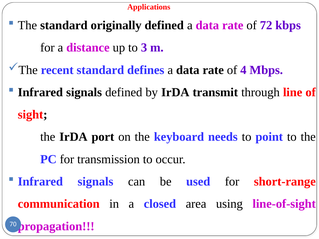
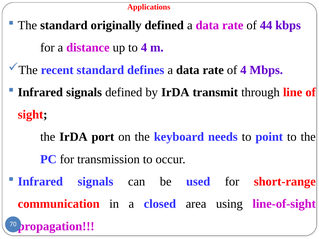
72: 72 -> 44
to 3: 3 -> 4
